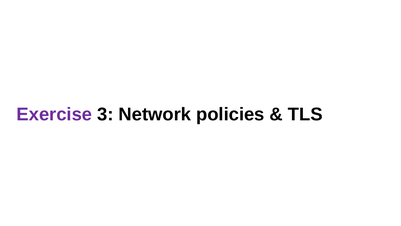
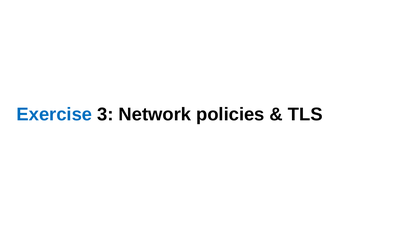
Exercise colour: purple -> blue
